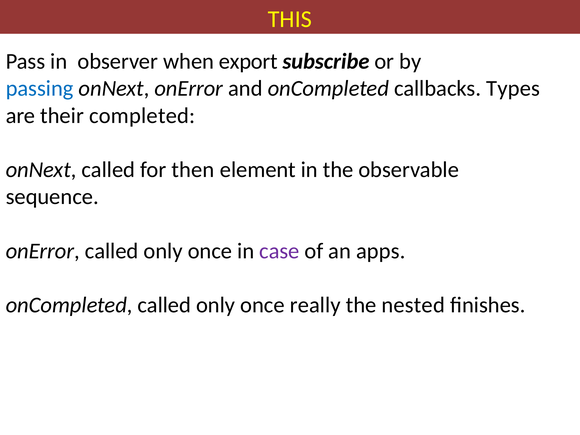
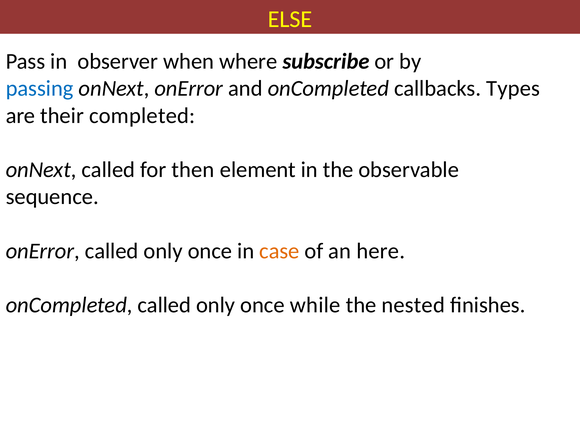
THIS: THIS -> ELSE
export: export -> where
case colour: purple -> orange
apps: apps -> here
really: really -> while
